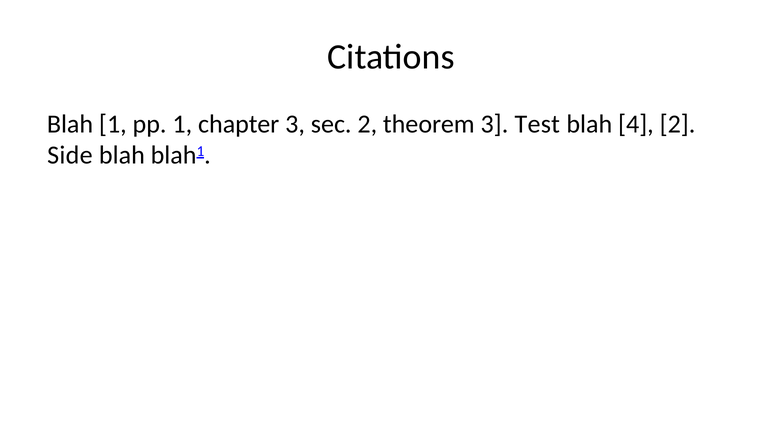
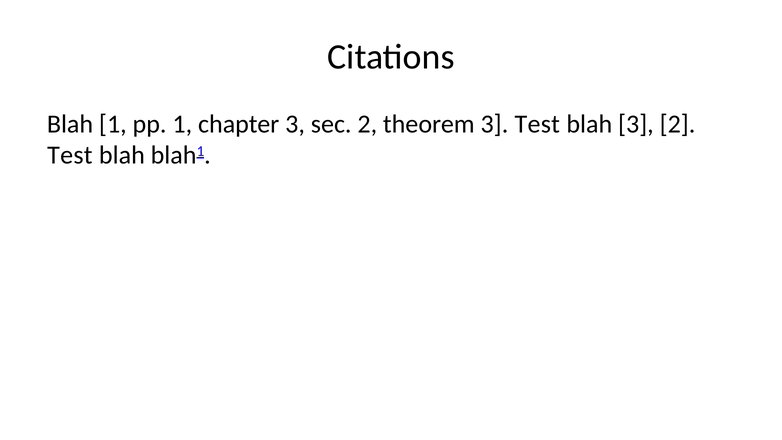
blah 4: 4 -> 3
Side at (70, 155): Side -> Test
